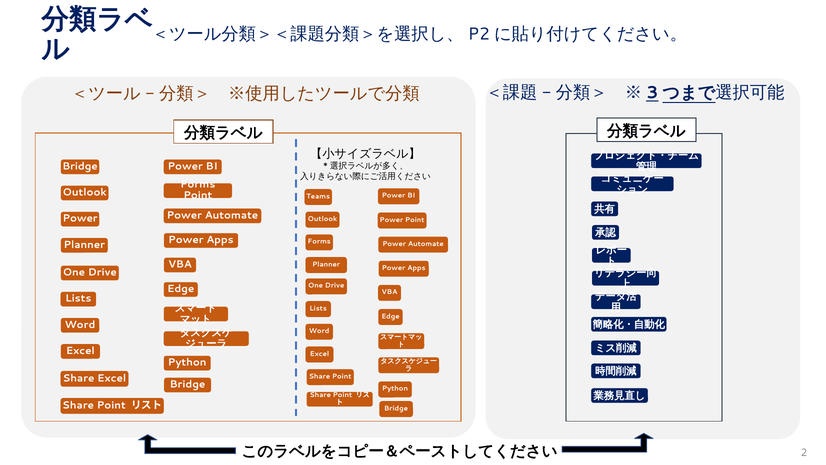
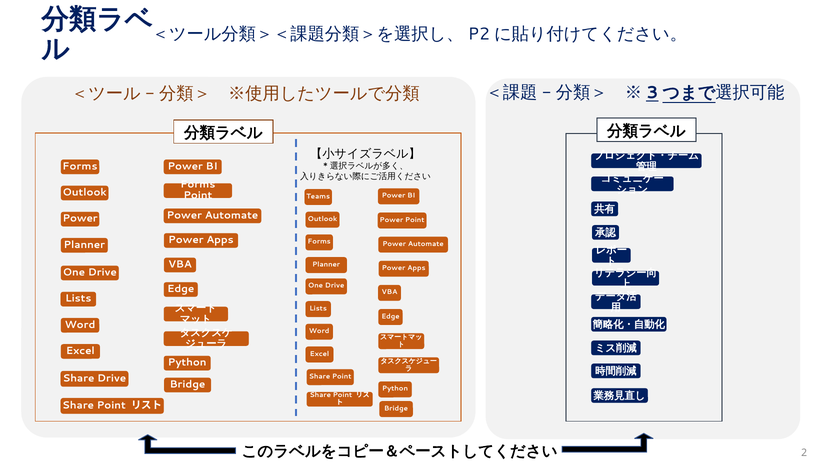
Bridge at (80, 166): Bridge -> Forms
Share Excel: Excel -> Drive
